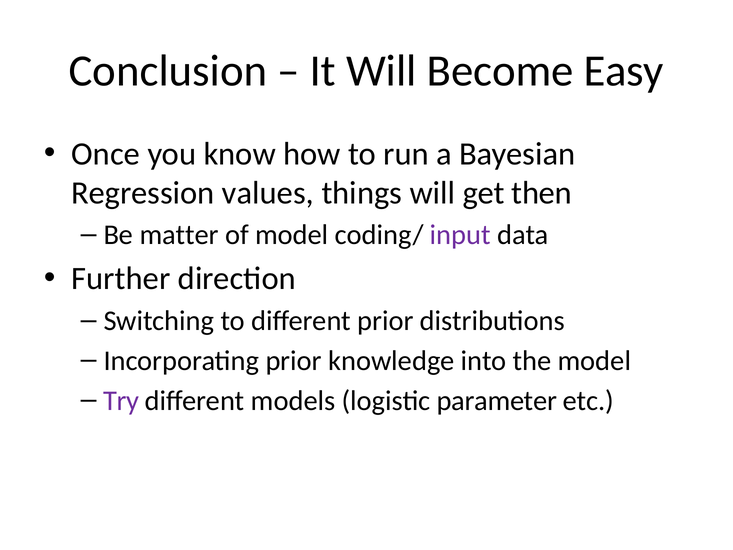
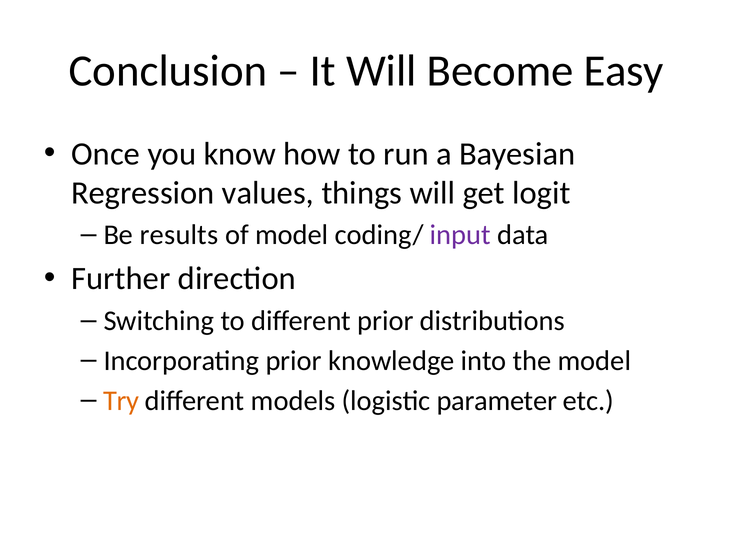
then: then -> logit
matter: matter -> results
Try colour: purple -> orange
